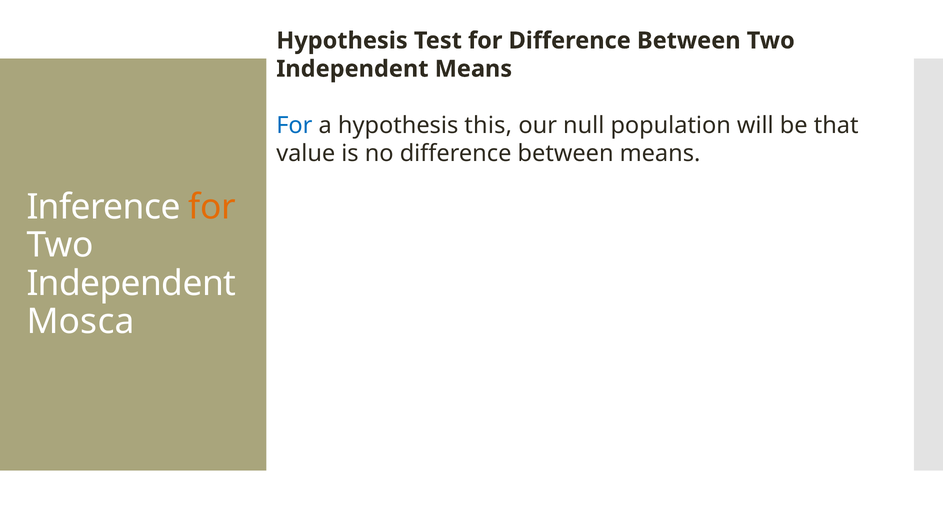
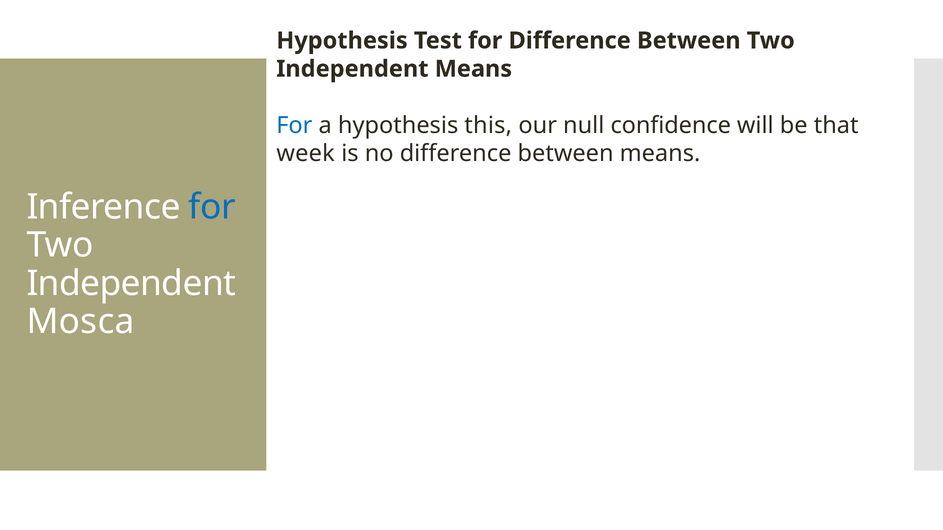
population: population -> confidence
value: value -> week
for at (212, 207) colour: orange -> blue
